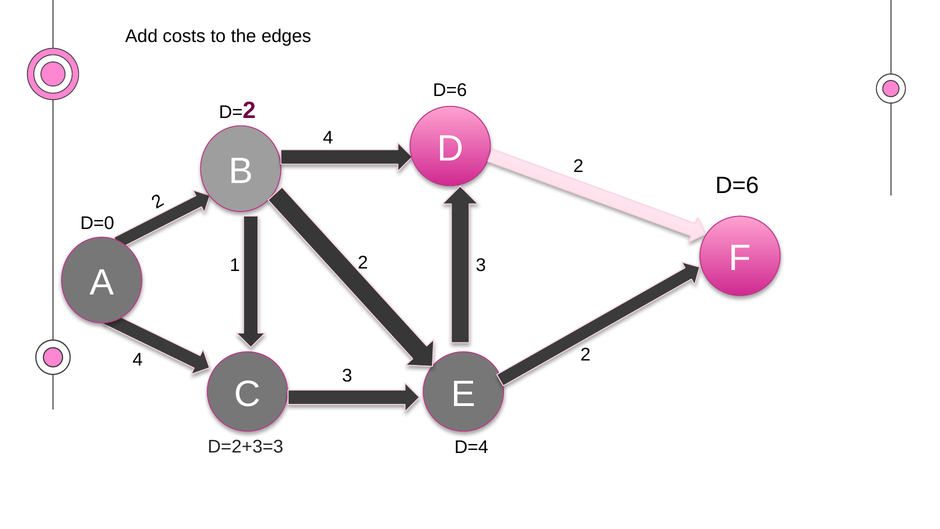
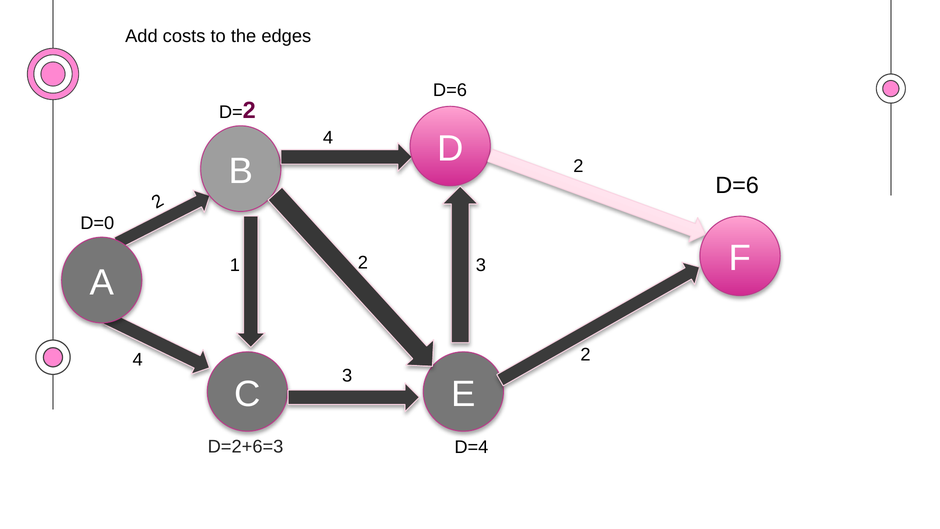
D=2+3=3: D=2+3=3 -> D=2+6=3
